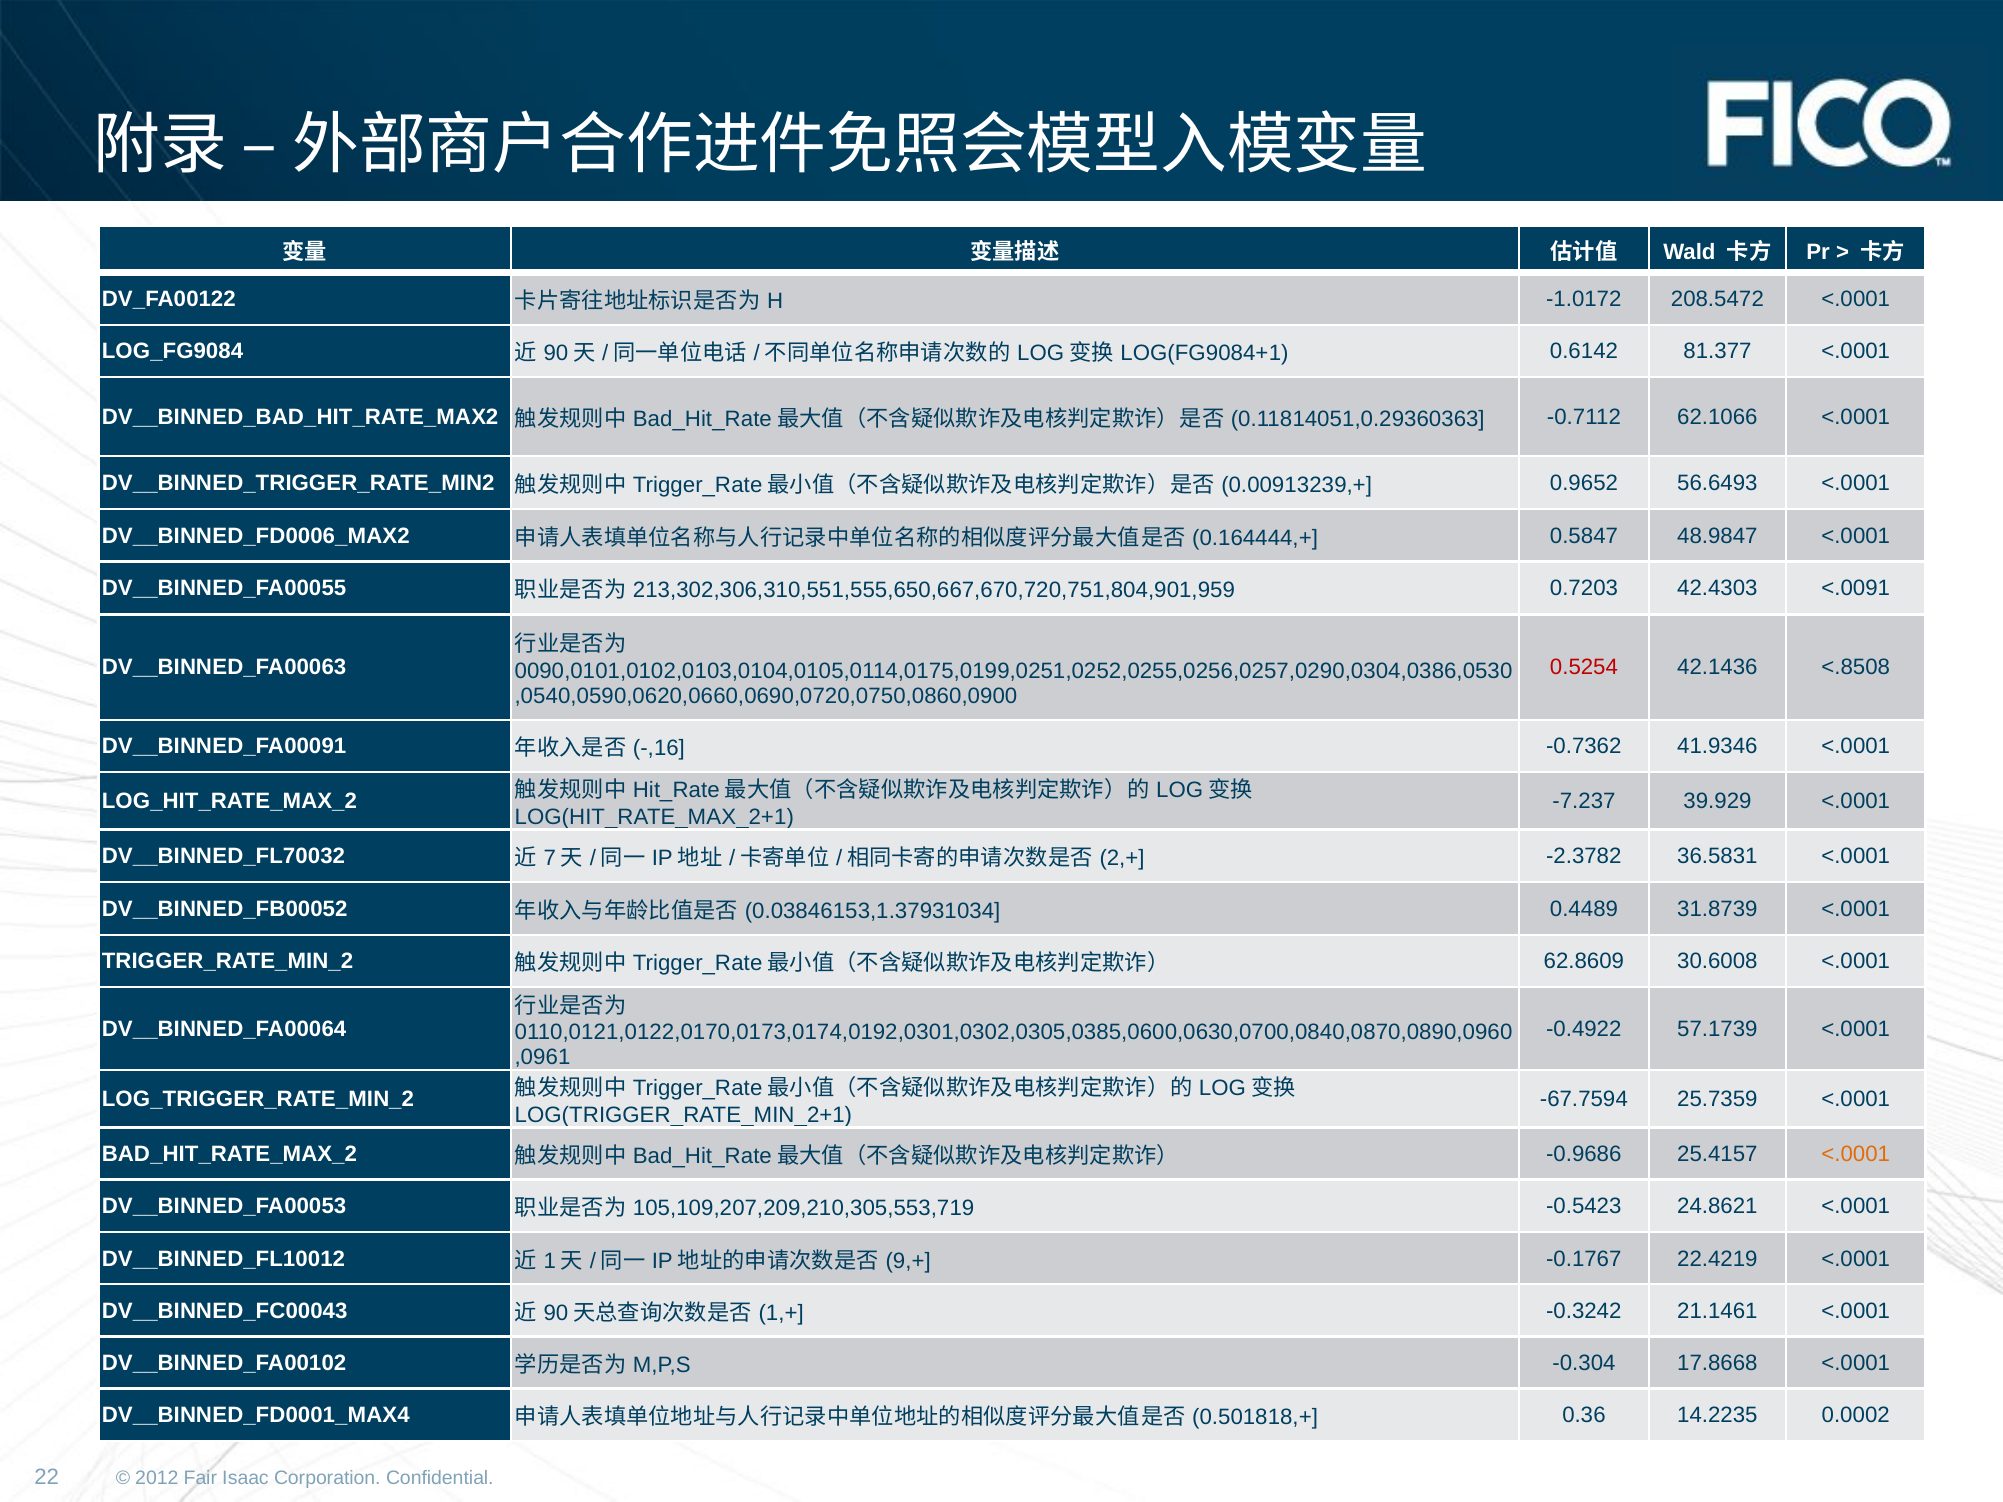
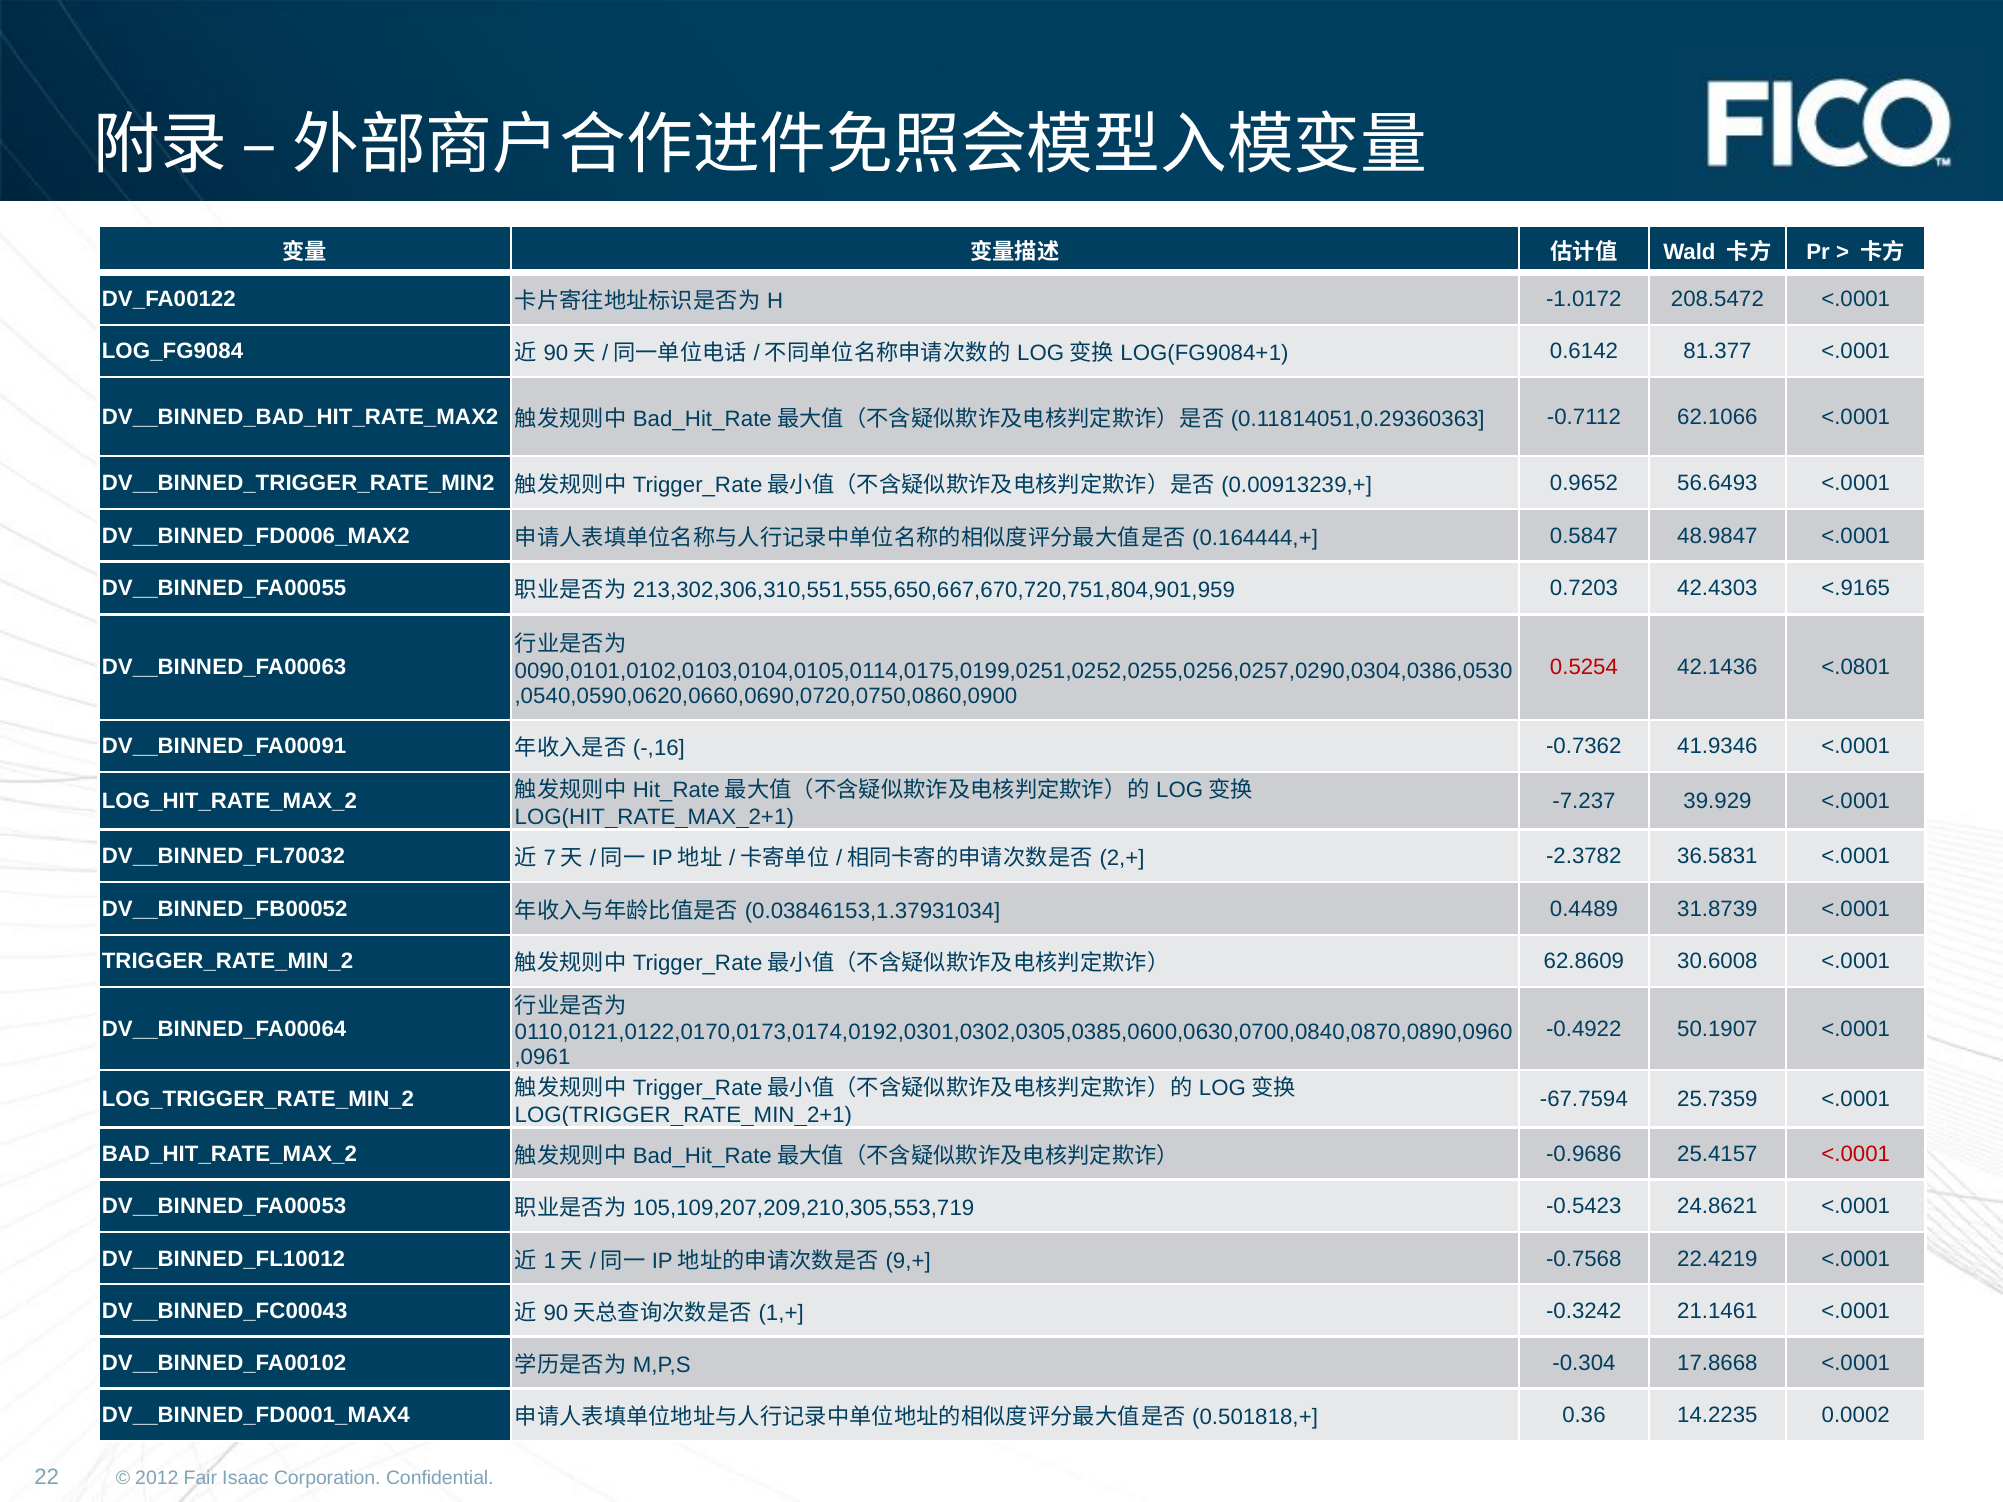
<.0091: <.0091 -> <.9165
<.8508: <.8508 -> <.0801
57.1739: 57.1739 -> 50.1907
<.0001 at (1856, 1154) colour: orange -> red
-0.1767: -0.1767 -> -0.7568
